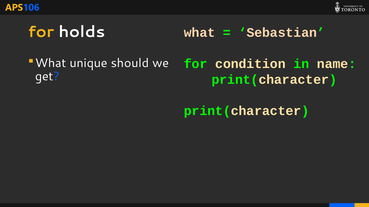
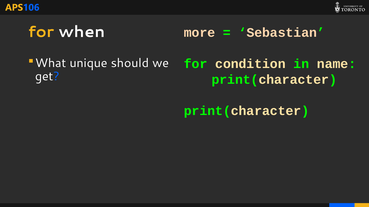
holds: holds -> when
what at (200, 33): what -> more
